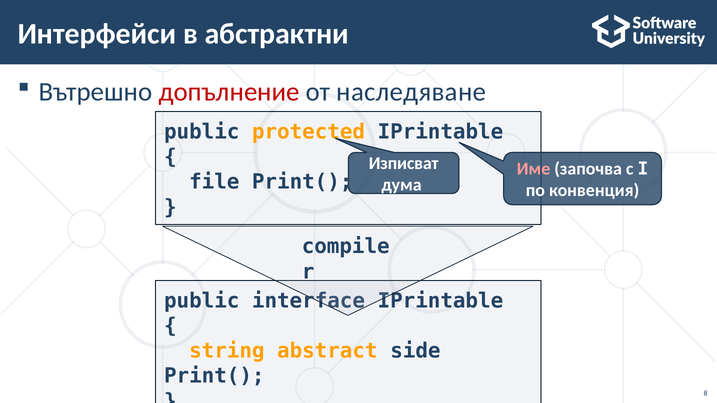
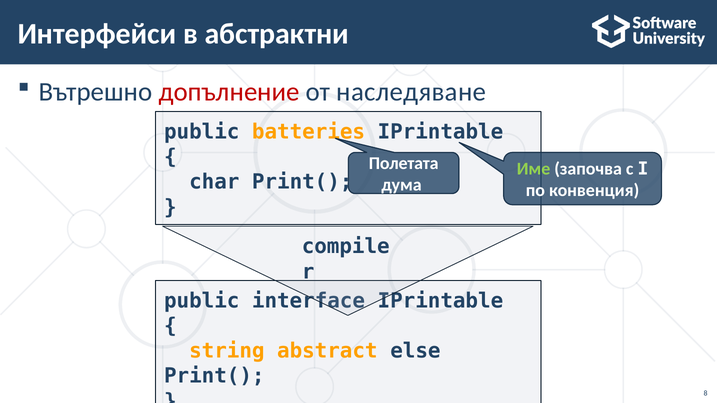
protected: protected -> batteries
Изписват: Изписват -> Полетата
Име colour: pink -> light green
file: file -> char
side: side -> else
